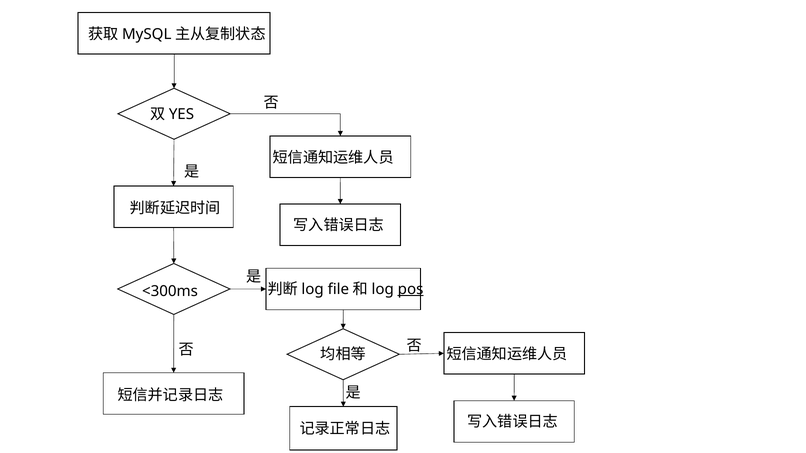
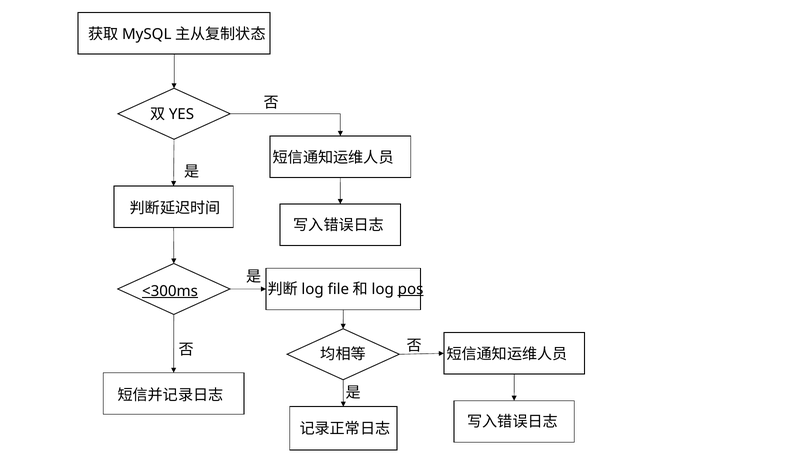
<300ms underline: none -> present
